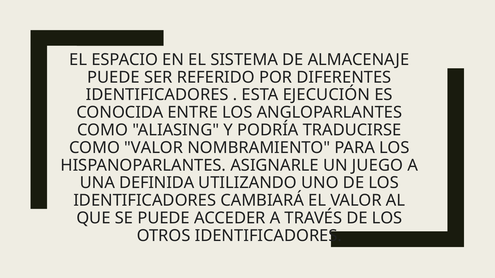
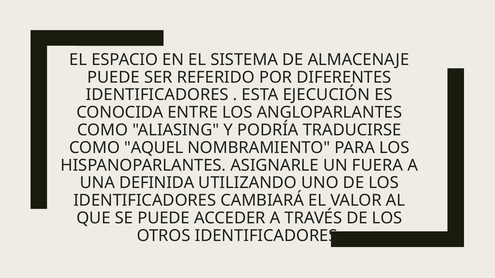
COMO VALOR: VALOR -> AQUEL
JUEGO: JUEGO -> FUERA
